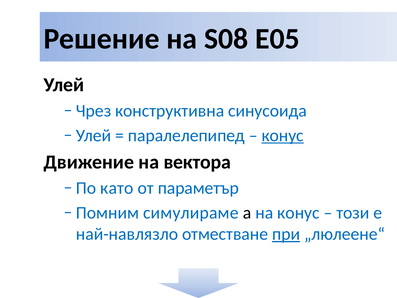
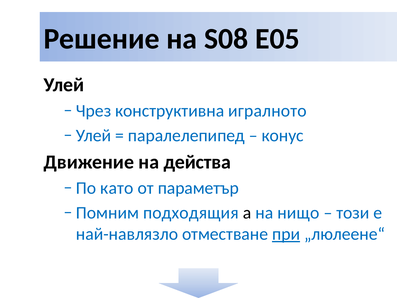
синусоида: синусоида -> игралното
конус at (283, 135) underline: present -> none
вектора: вектора -> действа
симулираме: симулираме -> подходящия
на конус: конус -> нищо
